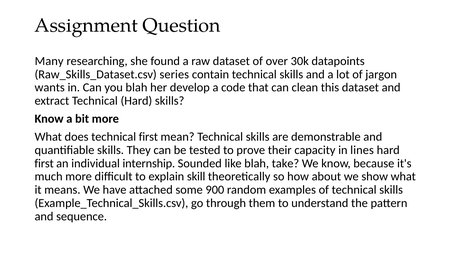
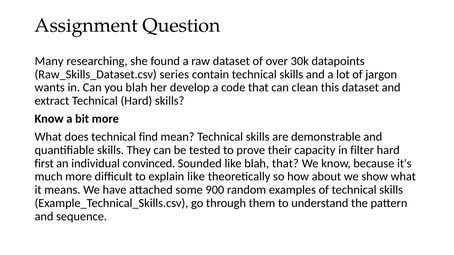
technical first: first -> find
lines: lines -> filter
internship: internship -> convinced
blah take: take -> that
explain skill: skill -> like
